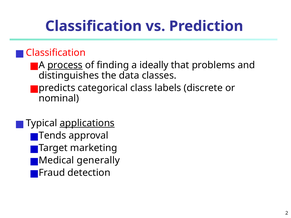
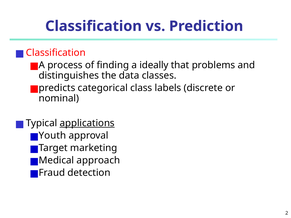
process underline: present -> none
Tends: Tends -> Youth
generally: generally -> approach
